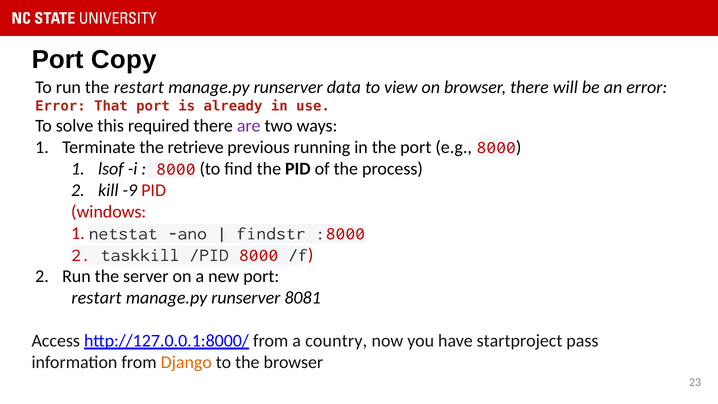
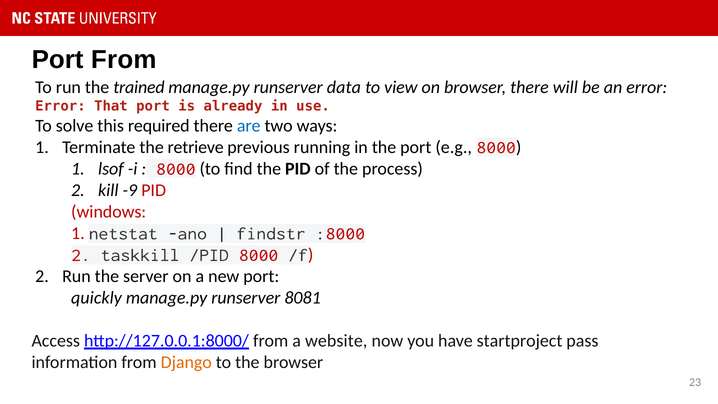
Port Copy: Copy -> From
the restart: restart -> trained
are colour: purple -> blue
restart at (96, 298): restart -> quickly
country: country -> website
